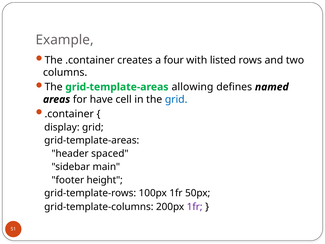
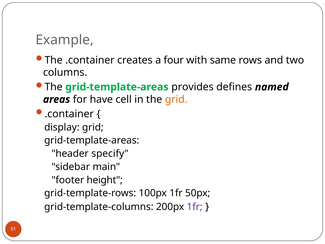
listed: listed -> same
allowing: allowing -> provides
grid at (176, 99) colour: blue -> orange
spaced: spaced -> specify
